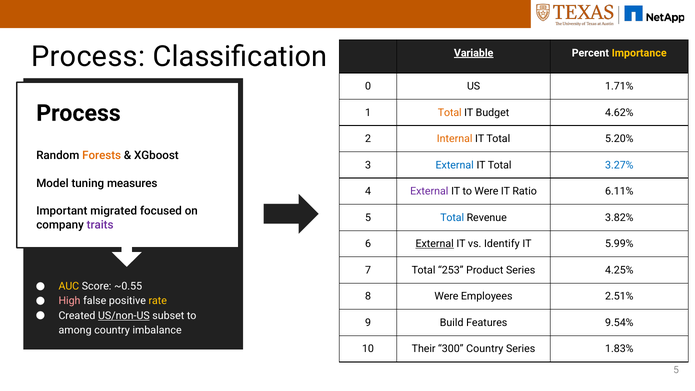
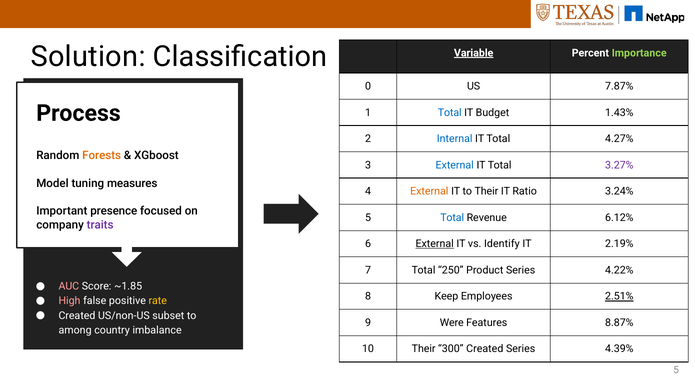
Process at (88, 56): Process -> Solution
Importance colour: yellow -> light green
1.71%: 1.71% -> 7.87%
Total at (450, 112) colour: orange -> blue
4.62%: 4.62% -> 1.43%
Internal colour: orange -> blue
5.20%: 5.20% -> 4.27%
3.27% colour: blue -> purple
External at (429, 191) colour: purple -> orange
to Were: Were -> Their
6.11%: 6.11% -> 3.24%
migrated: migrated -> presence
3.82%: 3.82% -> 6.12%
5.99%: 5.99% -> 2.19%
253: 253 -> 250
4.25%: 4.25% -> 4.22%
AUC colour: yellow -> pink
~0.55: ~0.55 -> ~1.85
8 Were: Were -> Keep
2.51% underline: none -> present
US/non-US underline: present -> none
Build: Build -> Were
9.54%: 9.54% -> 8.87%
300 Country: Country -> Created
1.83%: 1.83% -> 4.39%
